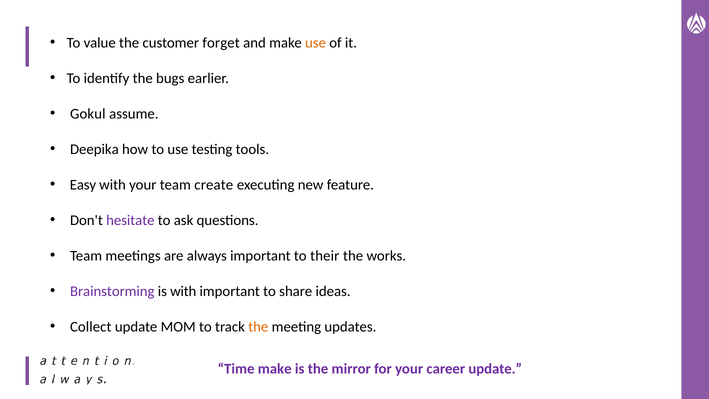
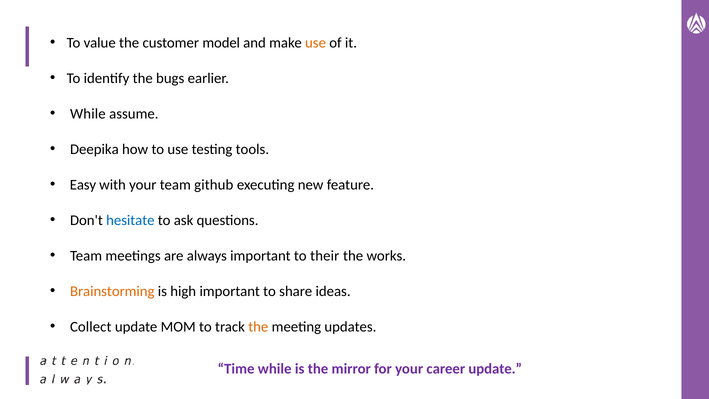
forget: forget -> model
Gokul at (88, 114): Gokul -> While
create: create -> github
hesitate colour: purple -> blue
Brainstorming colour: purple -> orange
is with: with -> high
Time make: make -> while
